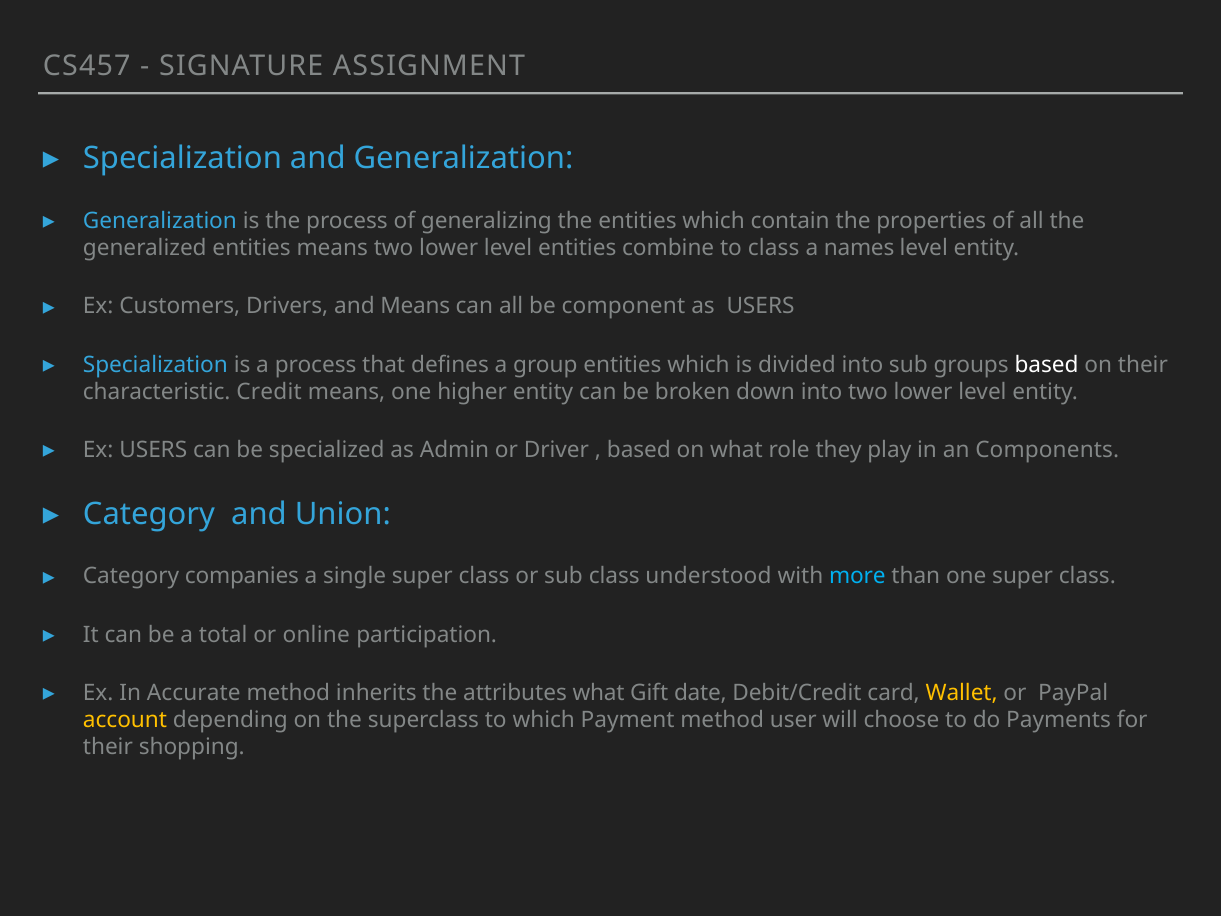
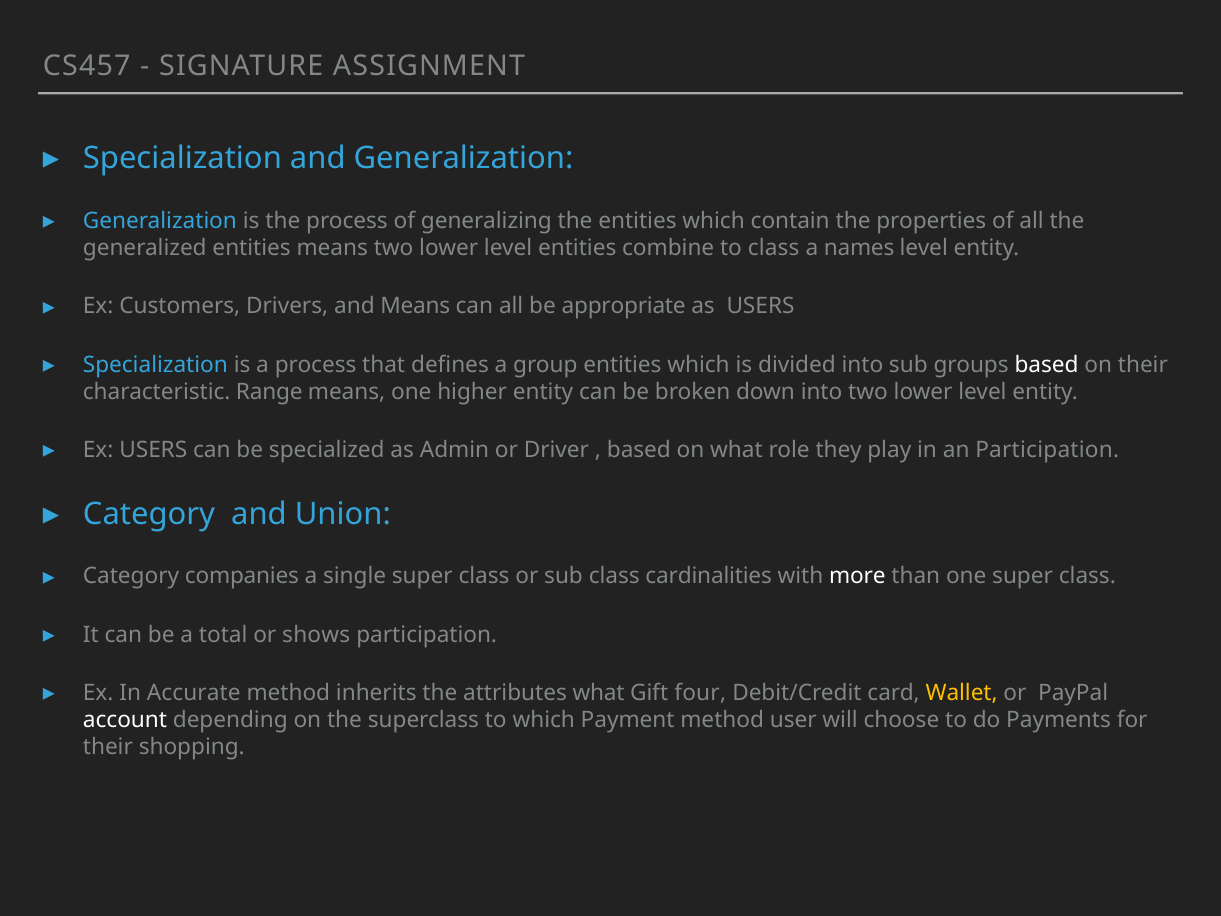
component: component -> appropriate
Credit: Credit -> Range
an Components: Components -> Participation
understood: understood -> cardinalities
more colour: light blue -> white
online: online -> shows
date: date -> four
account colour: yellow -> white
